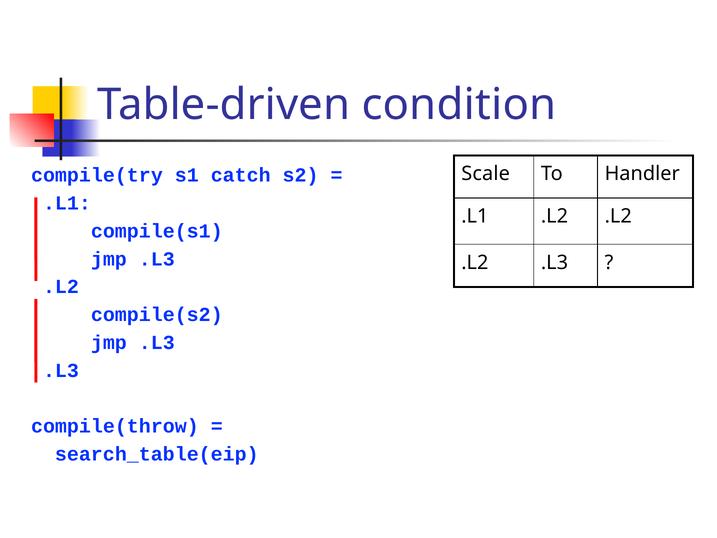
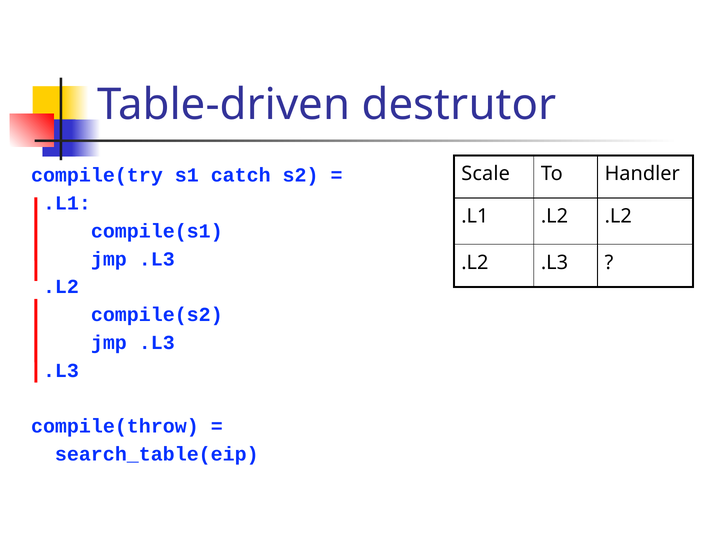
condition: condition -> destrutor
